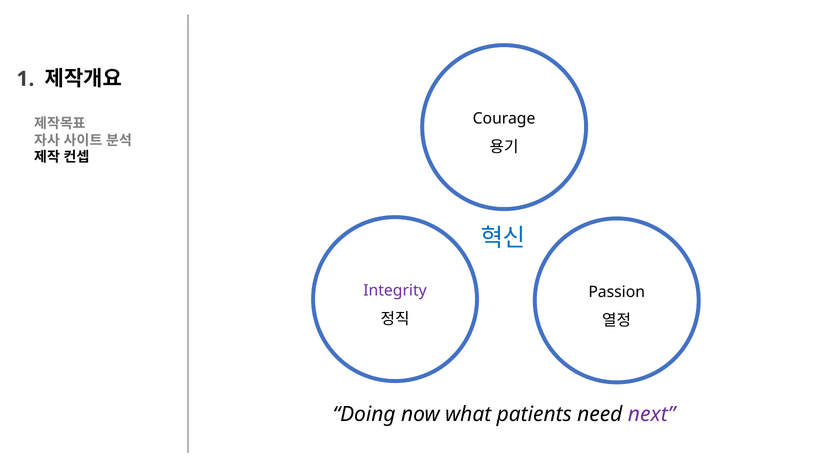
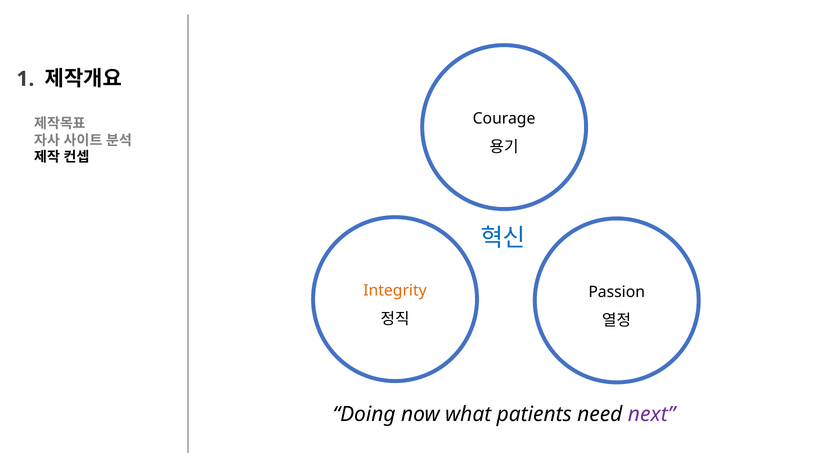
Integrity colour: purple -> orange
